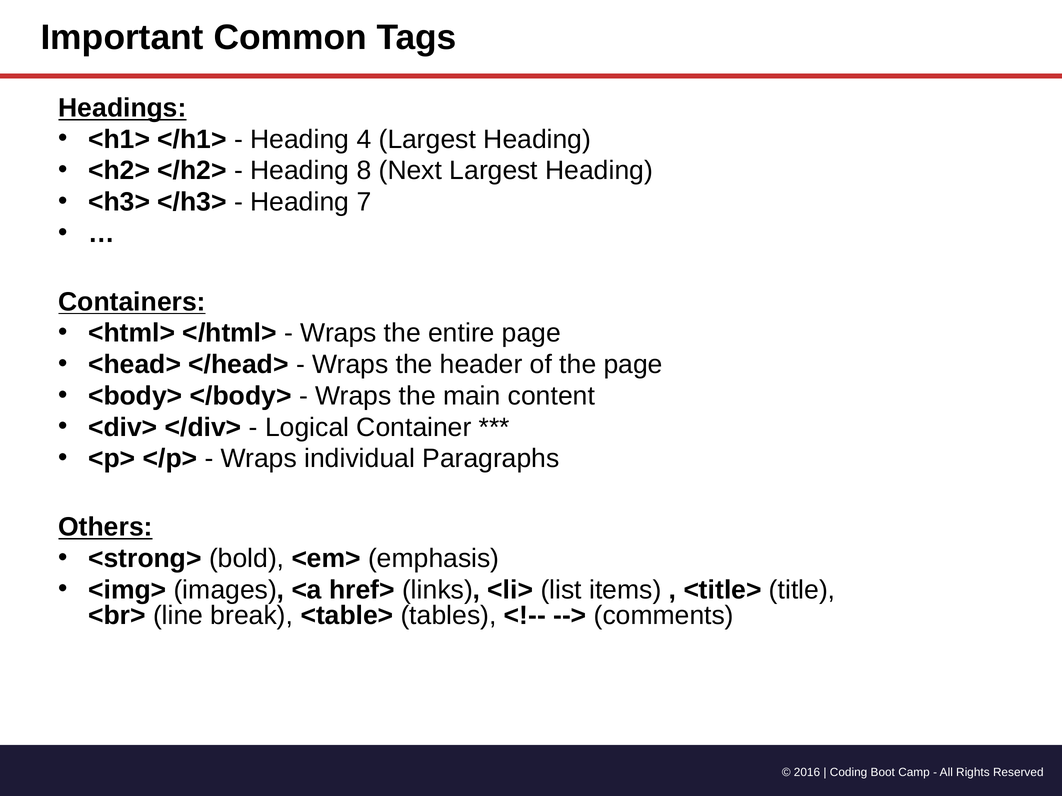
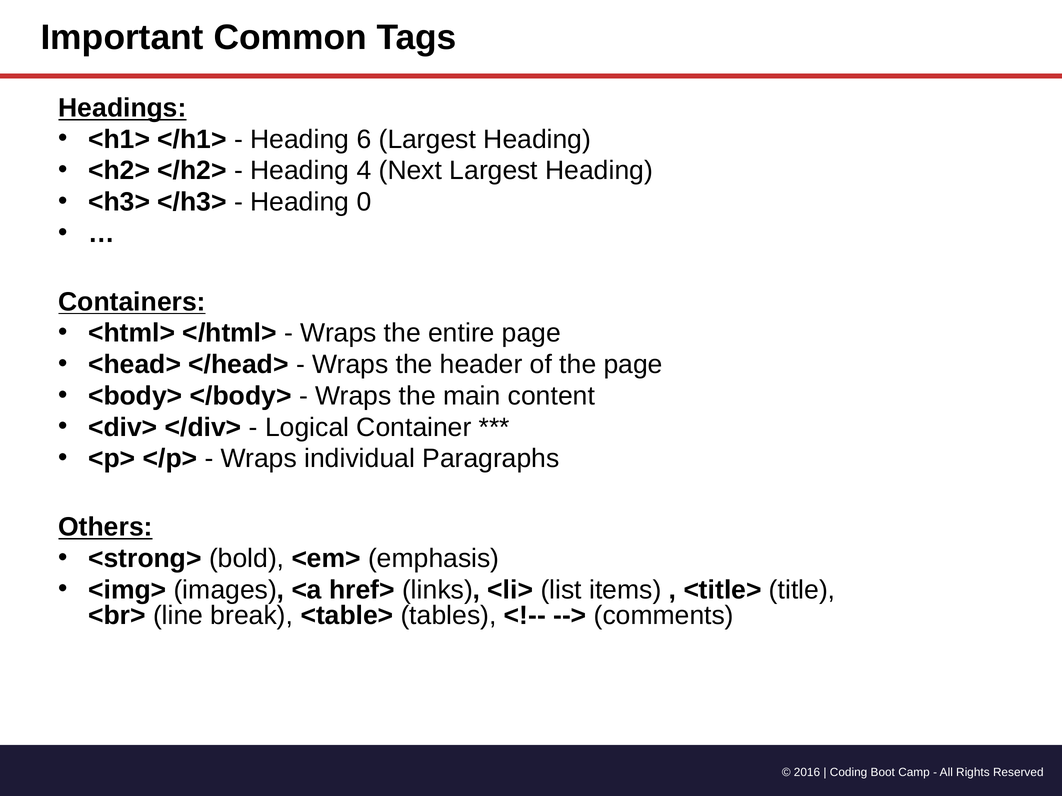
4: 4 -> 6
8: 8 -> 4
7: 7 -> 0
